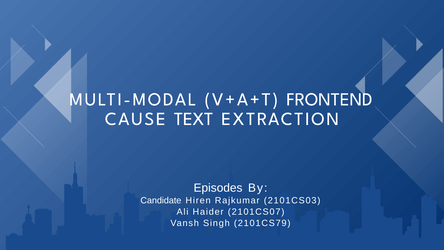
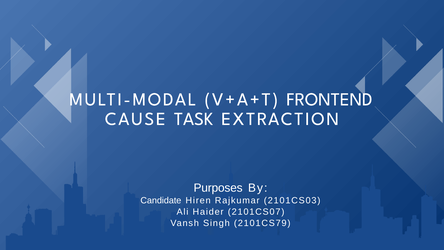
TEXT: TEXT -> TASK
Episodes: Episodes -> Purposes
